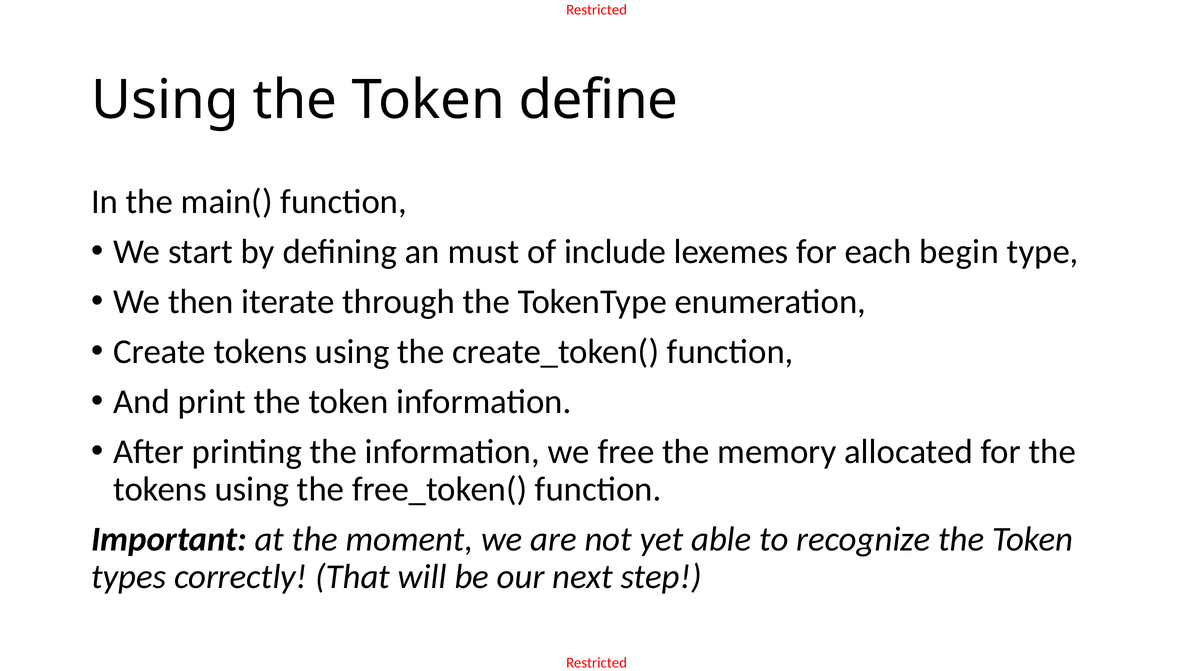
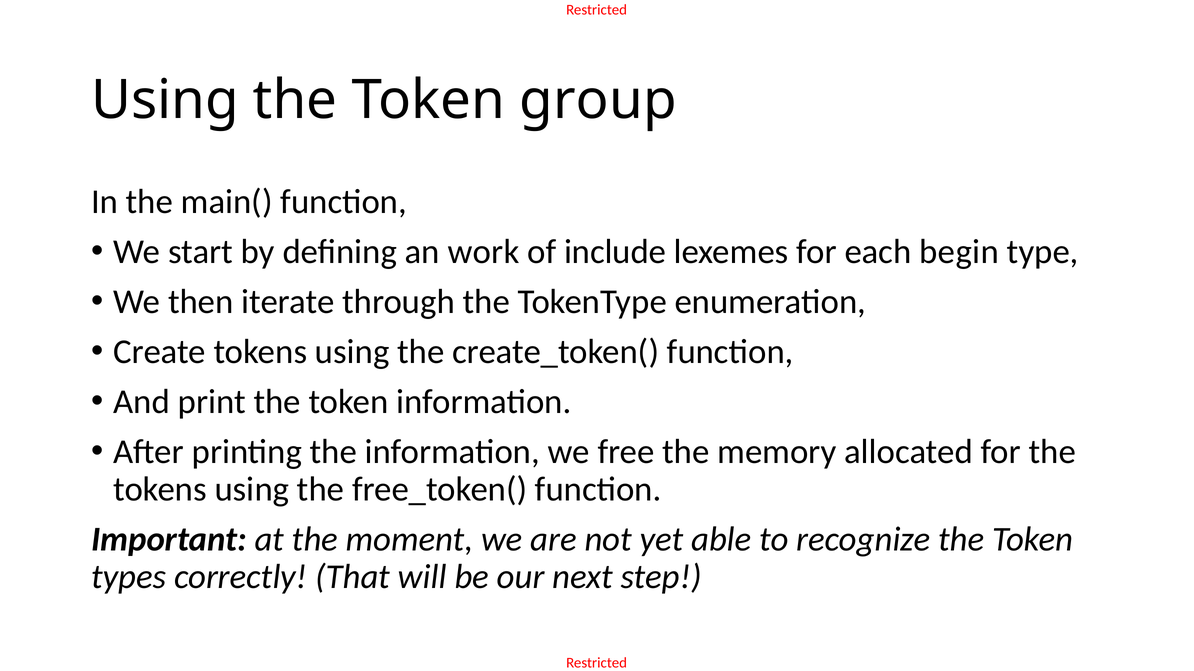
define: define -> group
must: must -> work
